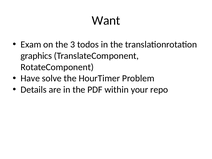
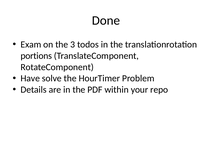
Want: Want -> Done
graphics: graphics -> portions
